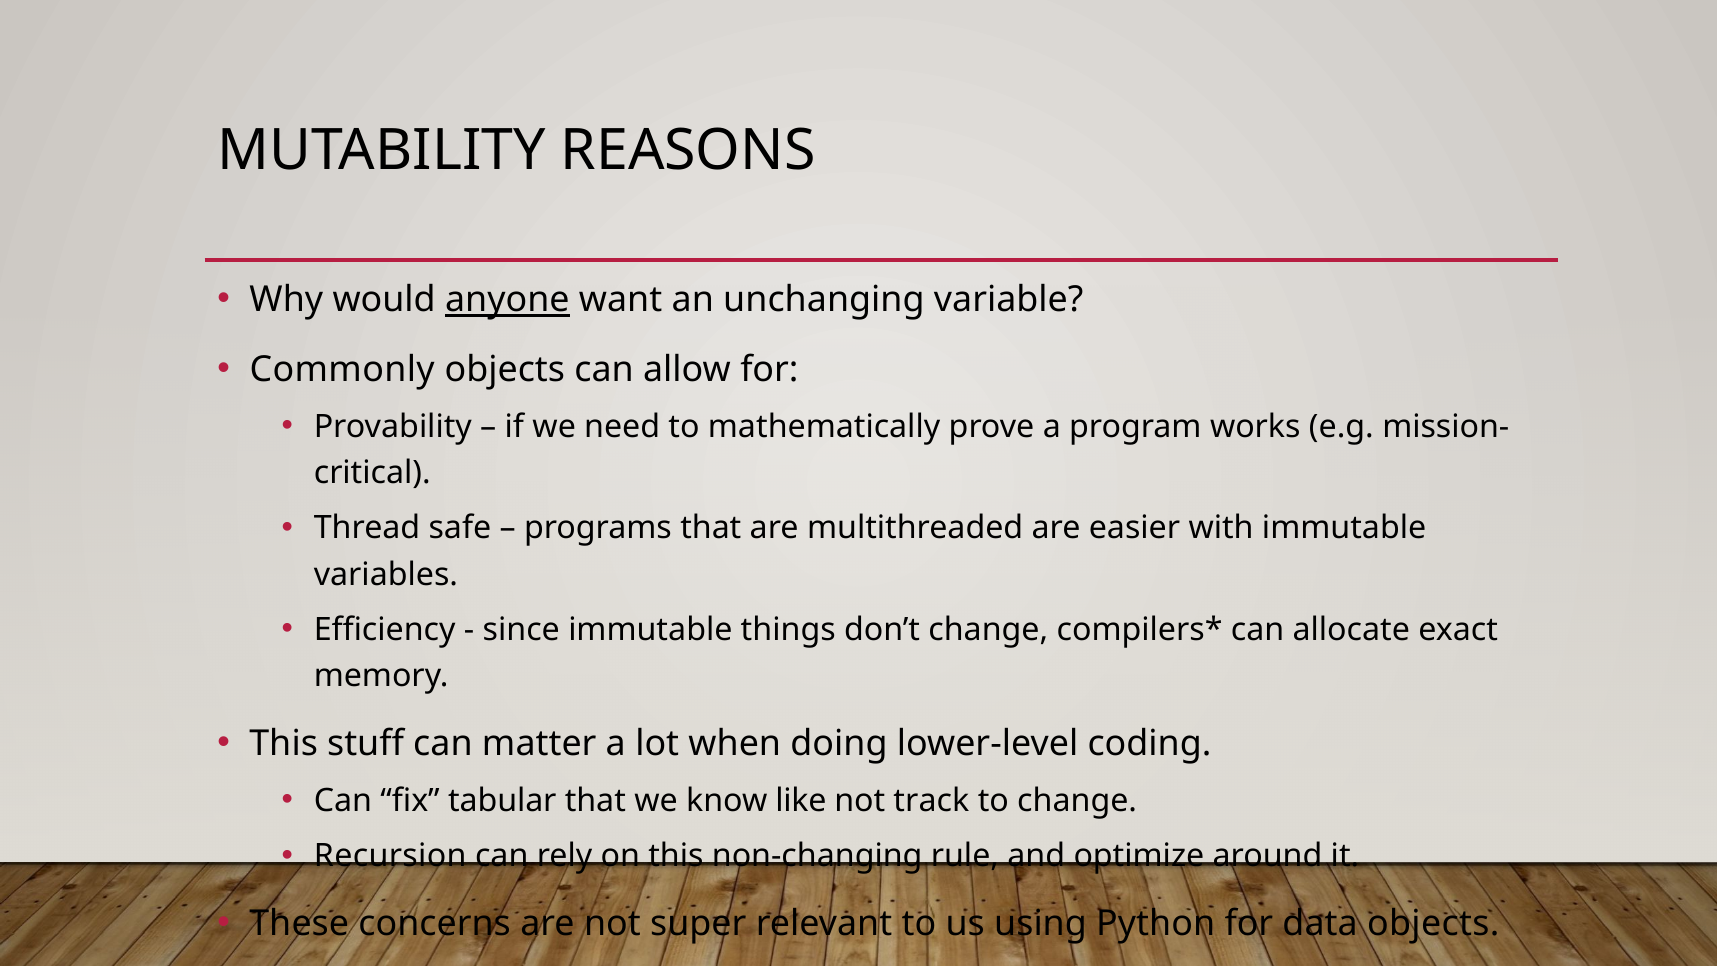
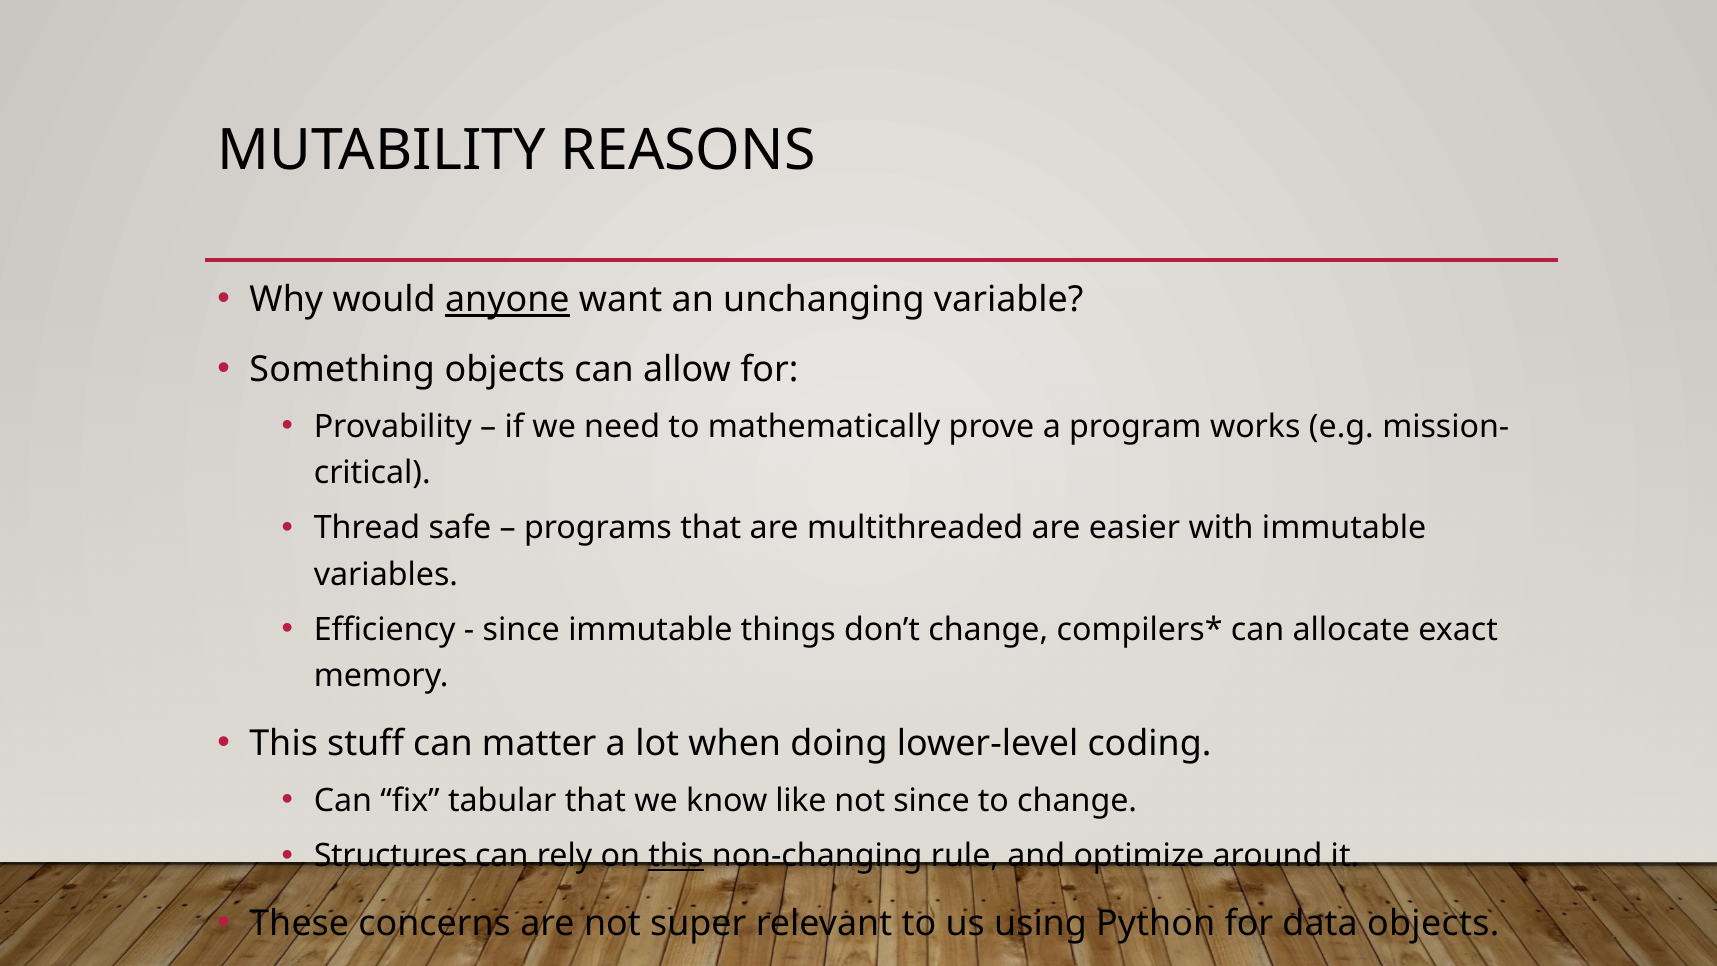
Commonly: Commonly -> Something
not track: track -> since
Recursion: Recursion -> Structures
this at (676, 856) underline: none -> present
